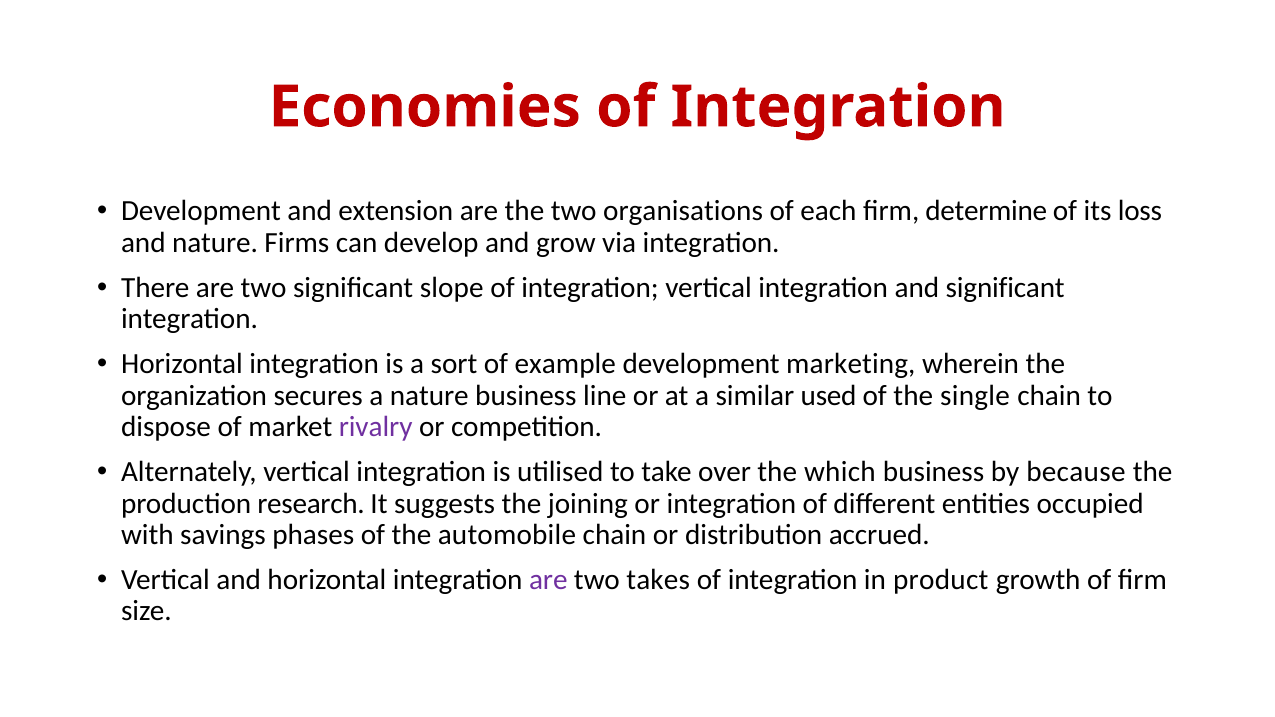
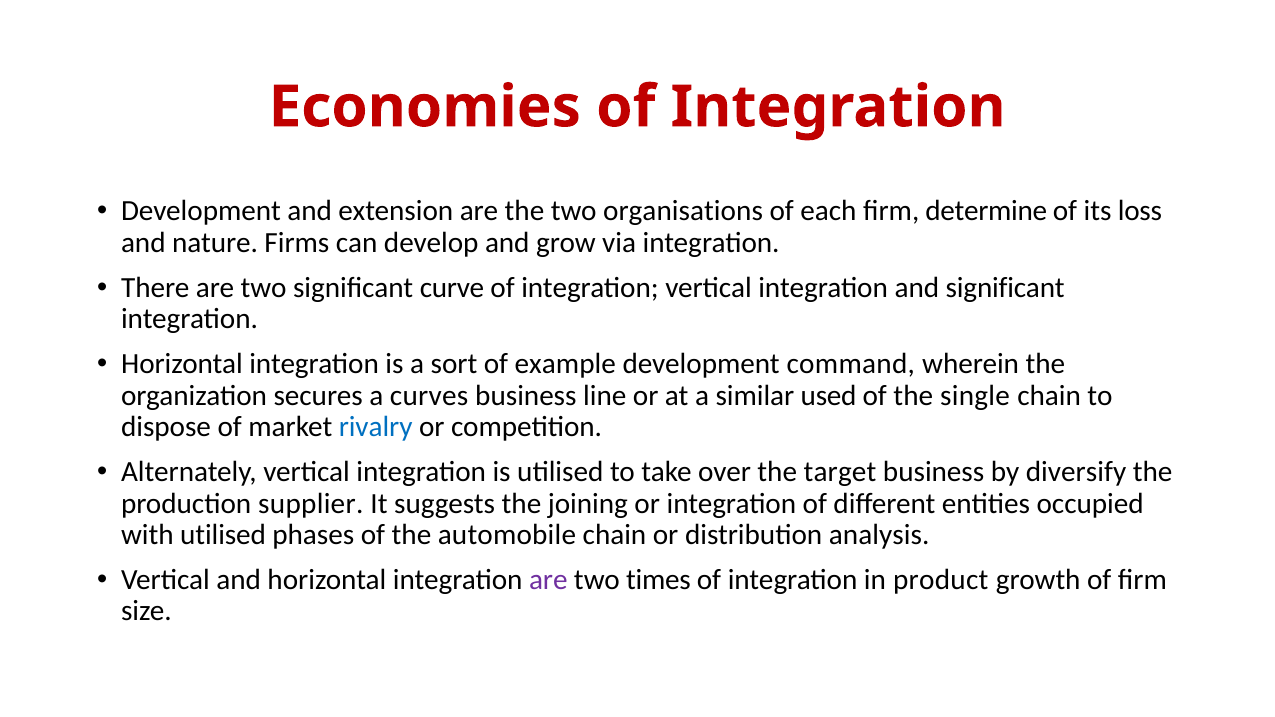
slope: slope -> curve
marketing: marketing -> command
a nature: nature -> curves
rivalry colour: purple -> blue
which: which -> target
because: because -> diversify
research: research -> supplier
with savings: savings -> utilised
accrued: accrued -> analysis
takes: takes -> times
